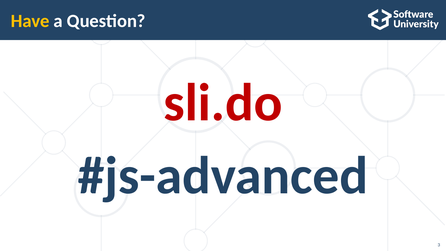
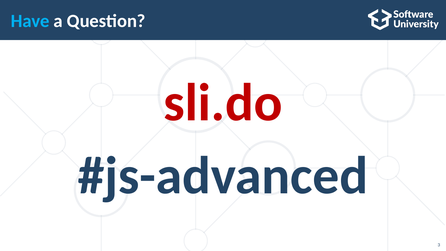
Have colour: yellow -> light blue
